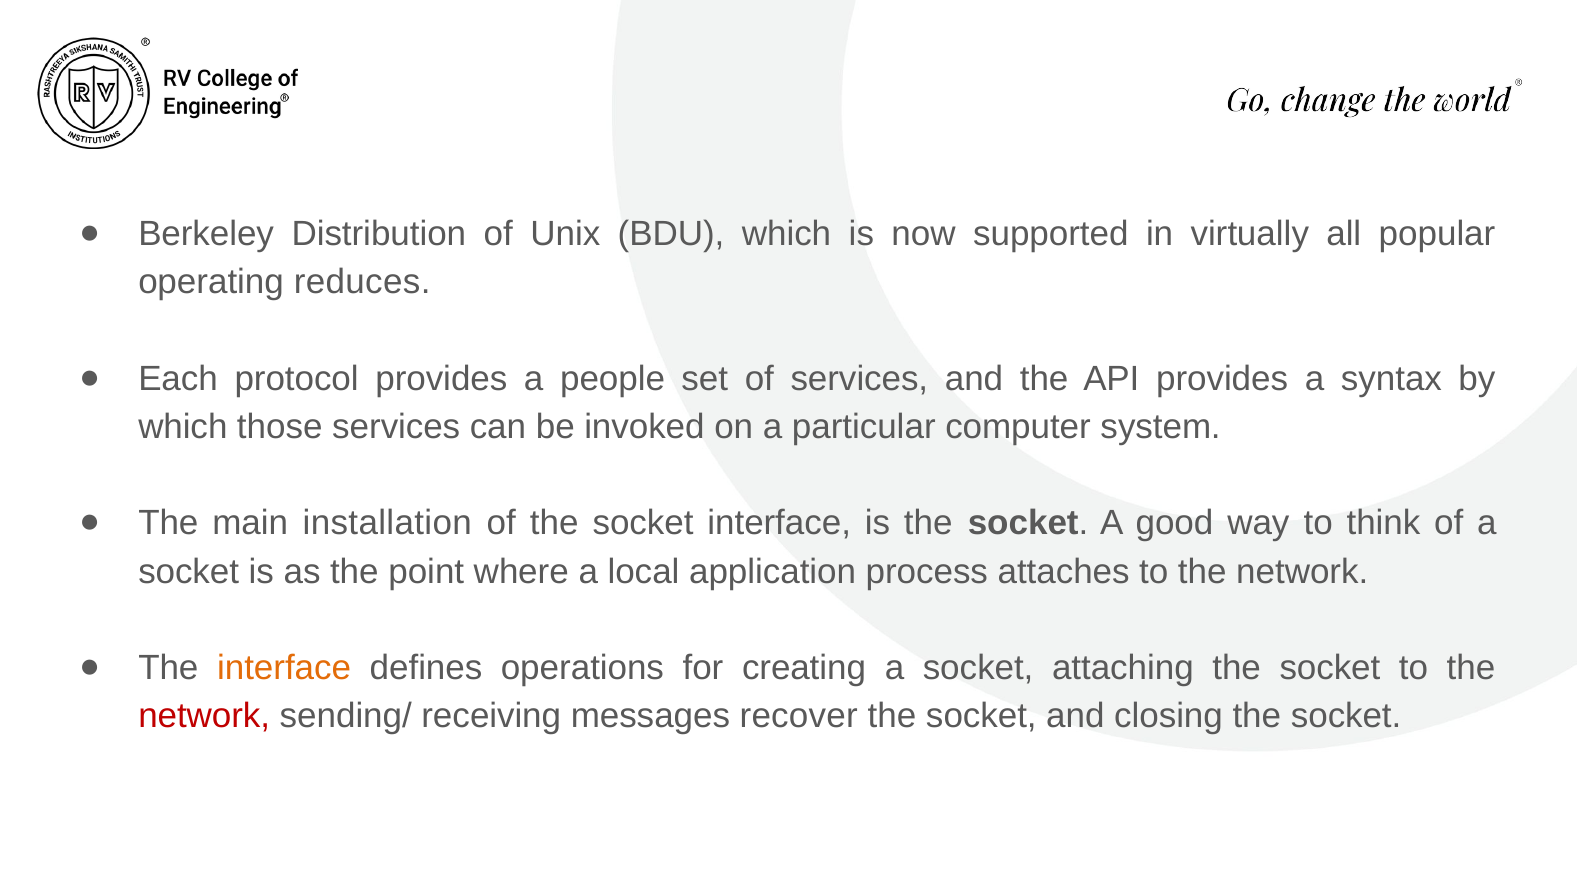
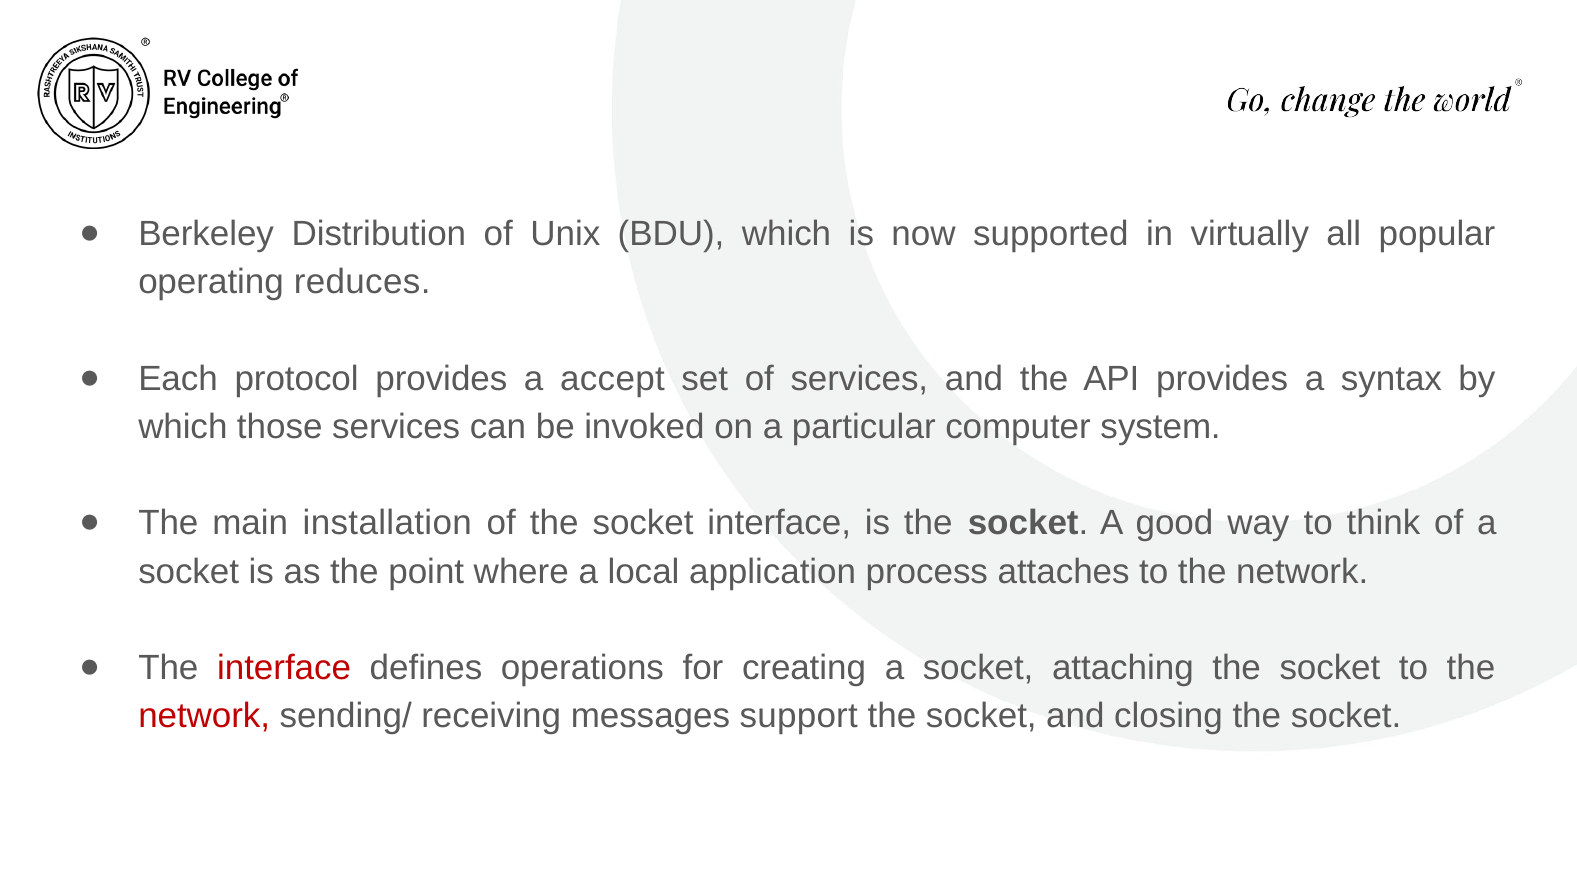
people: people -> accept
interface at (284, 668) colour: orange -> red
recover: recover -> support
